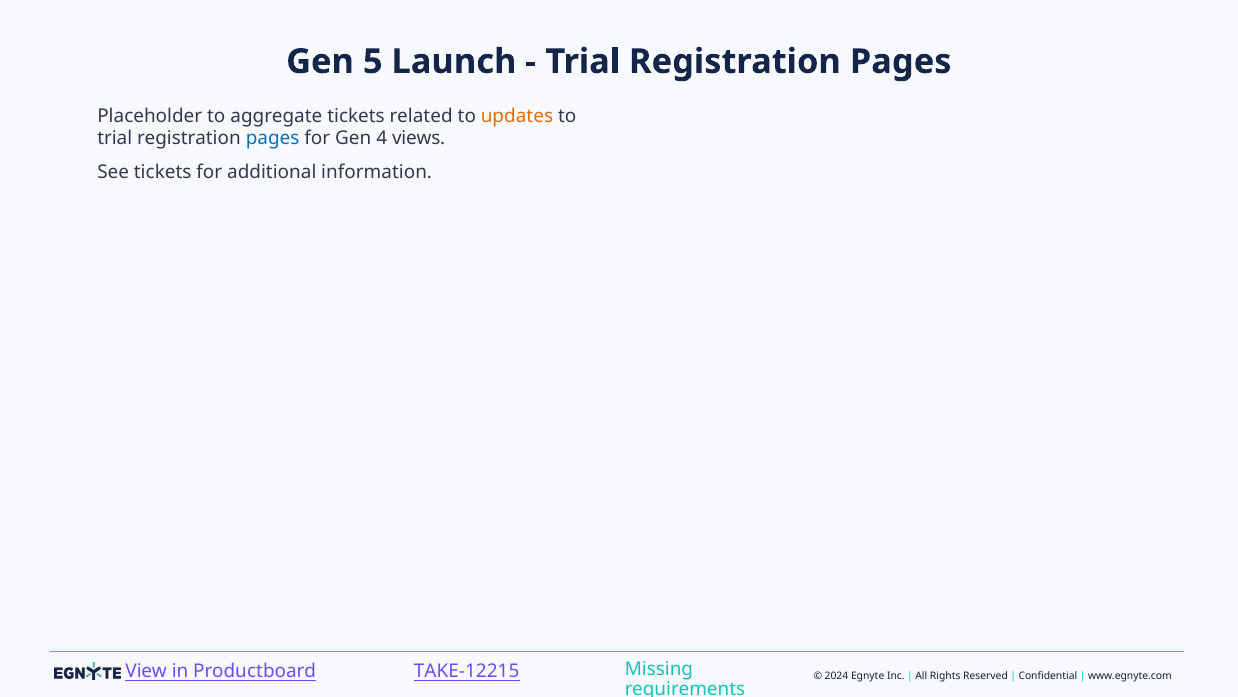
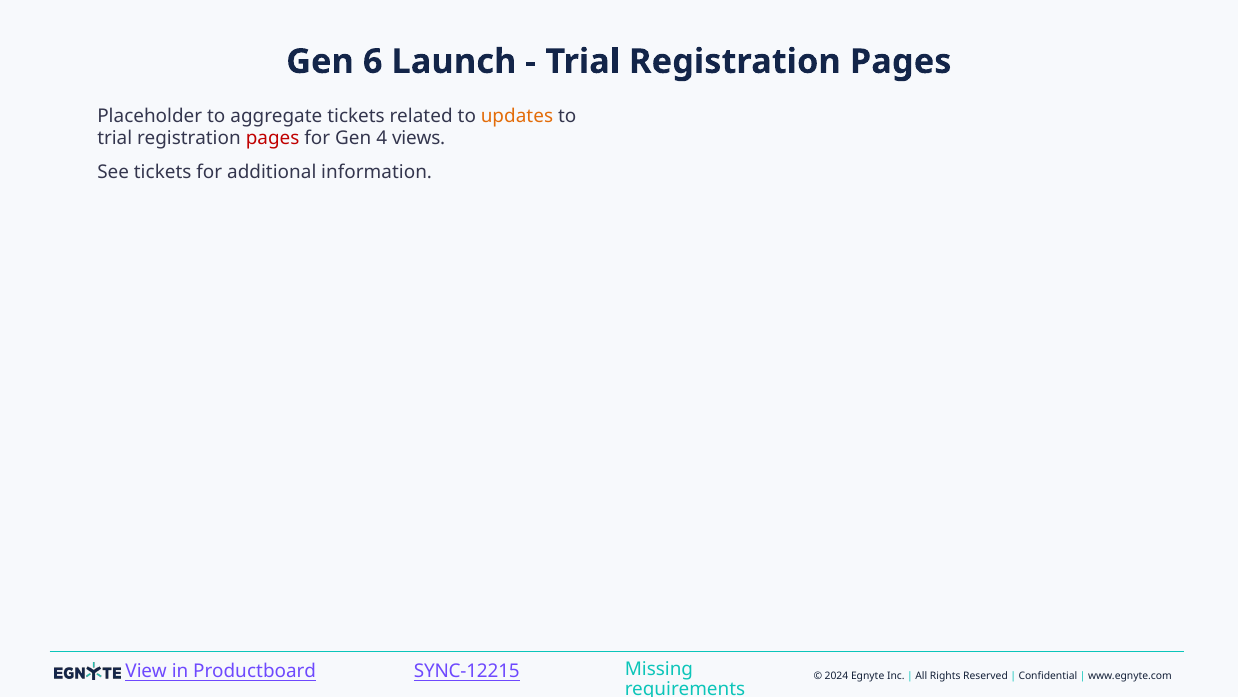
5: 5 -> 6
pages at (273, 139) colour: blue -> red
TAKE-12215: TAKE-12215 -> SYNC-12215
